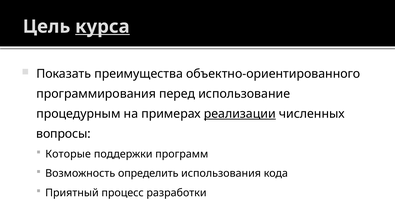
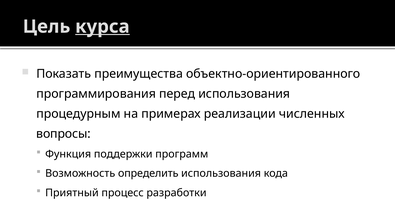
перед использование: использование -> использования
реализации underline: present -> none
Которые: Которые -> Функция
